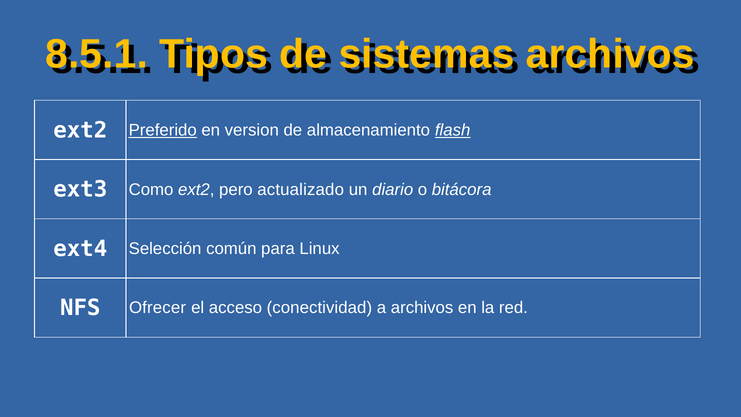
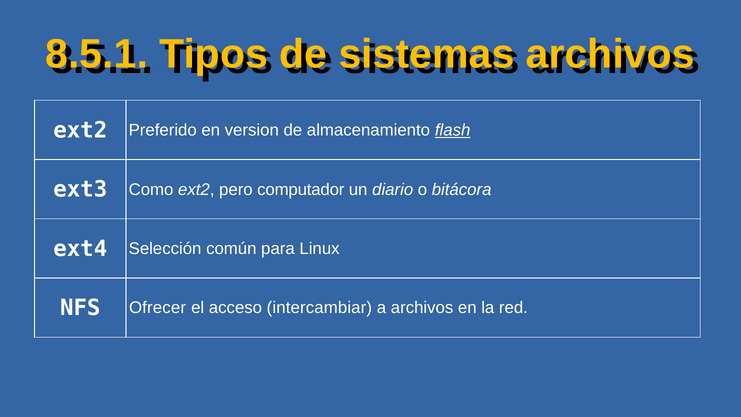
Preferido underline: present -> none
actualizado: actualizado -> computador
conectividad: conectividad -> intercambiar
